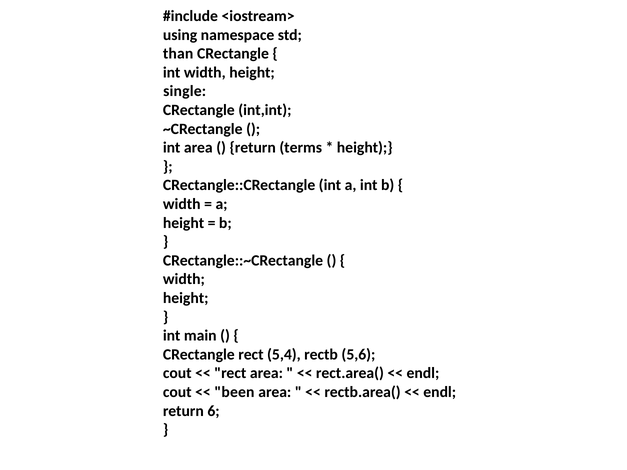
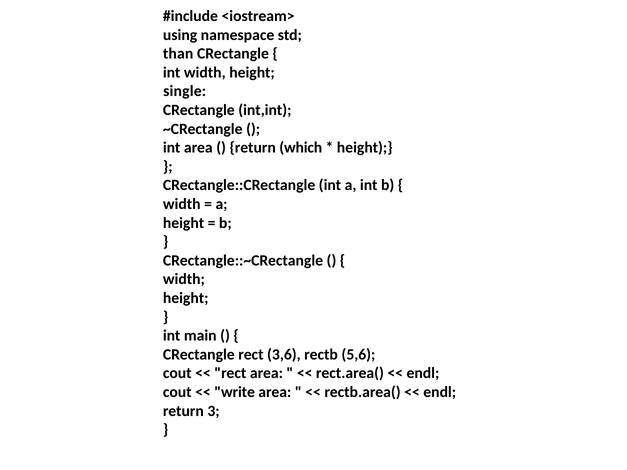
terms: terms -> which
5,4: 5,4 -> 3,6
been: been -> write
6: 6 -> 3
